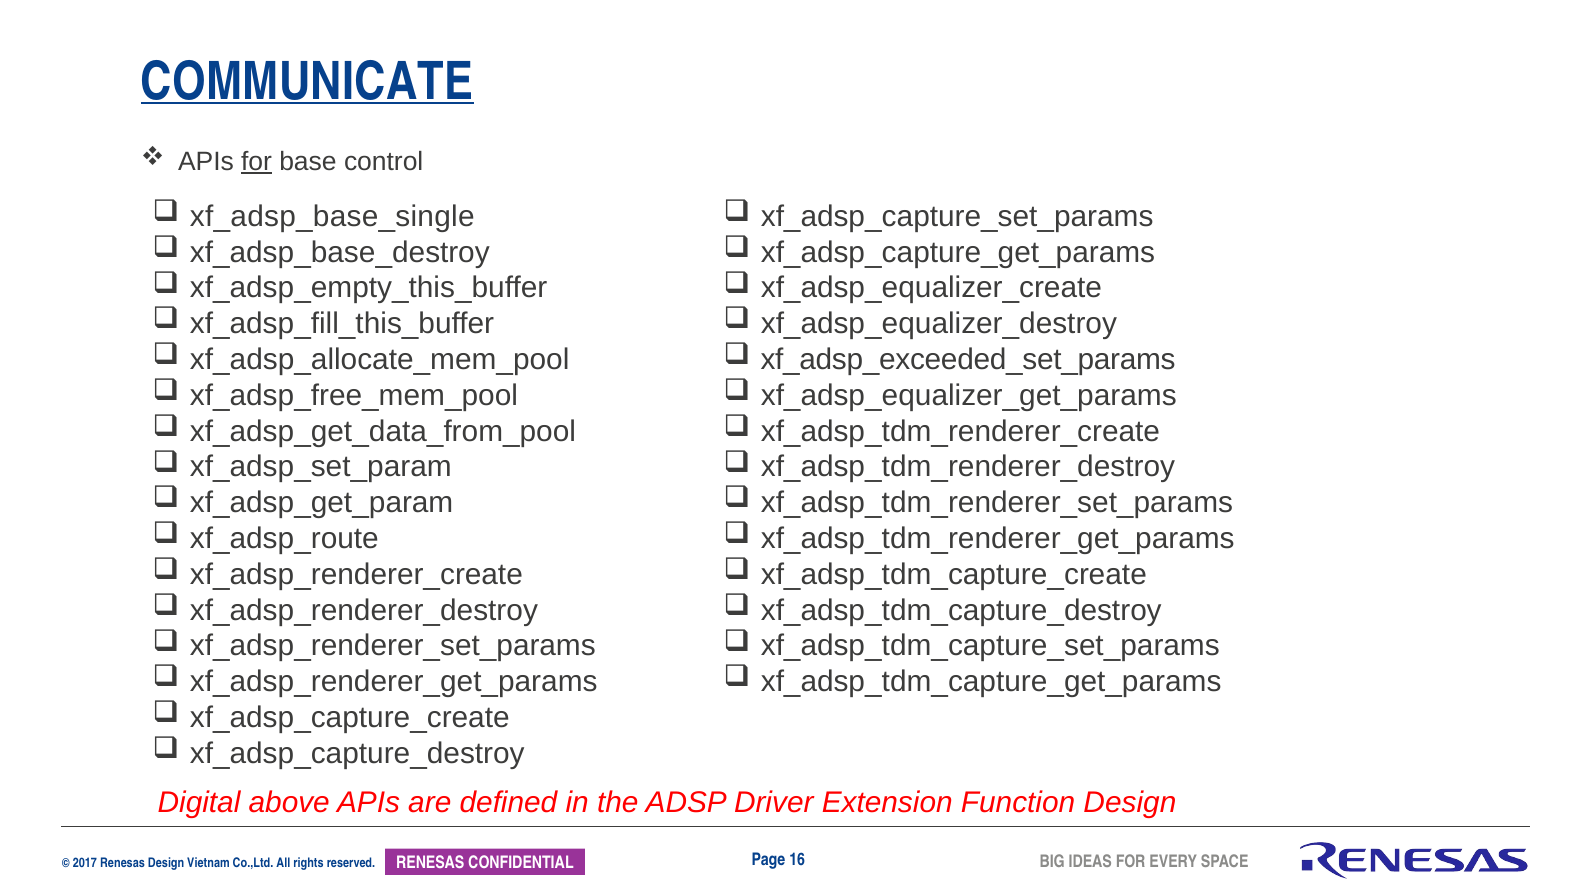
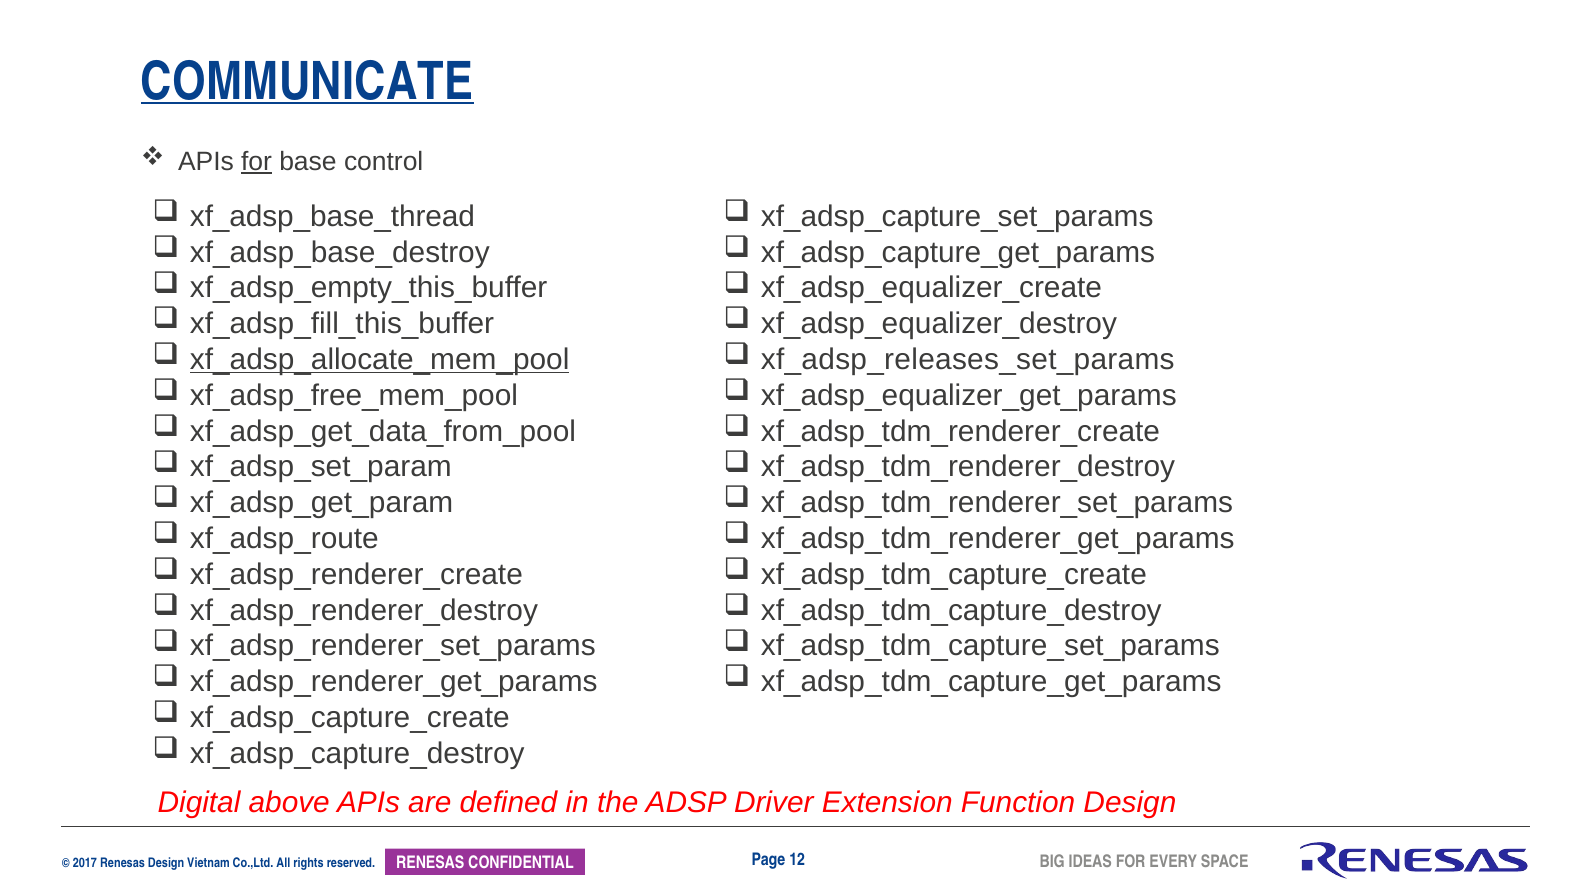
xf_adsp_base_single: xf_adsp_base_single -> xf_adsp_base_thread
xf_adsp_allocate_mem_pool underline: none -> present
xf_adsp_exceeded_set_params: xf_adsp_exceeded_set_params -> xf_adsp_releases_set_params
16: 16 -> 12
